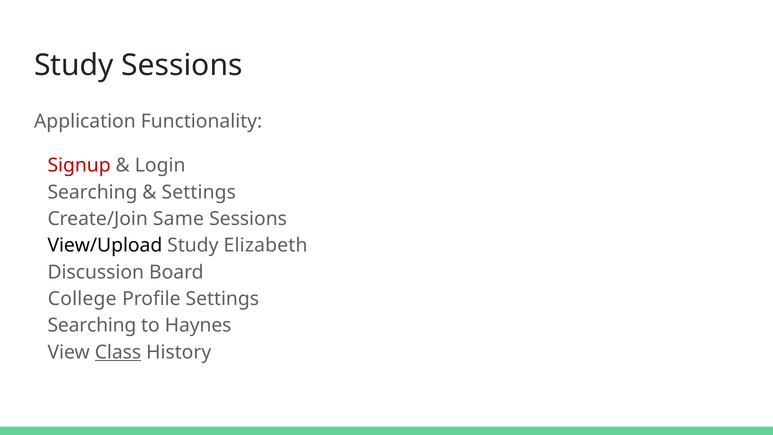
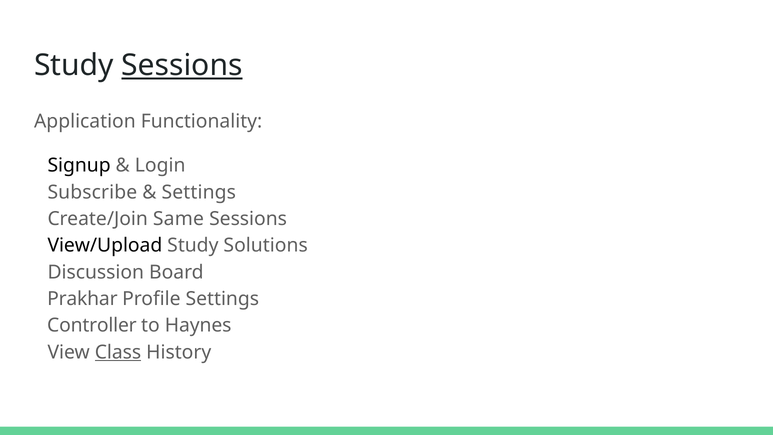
Sessions at (182, 65) underline: none -> present
Signup colour: red -> black
Searching at (92, 192): Searching -> Subscribe
Elizabeth: Elizabeth -> Solutions
College: College -> Prakhar
Searching at (92, 325): Searching -> Controller
